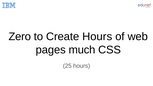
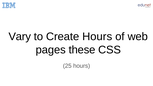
Zero: Zero -> Vary
much: much -> these
